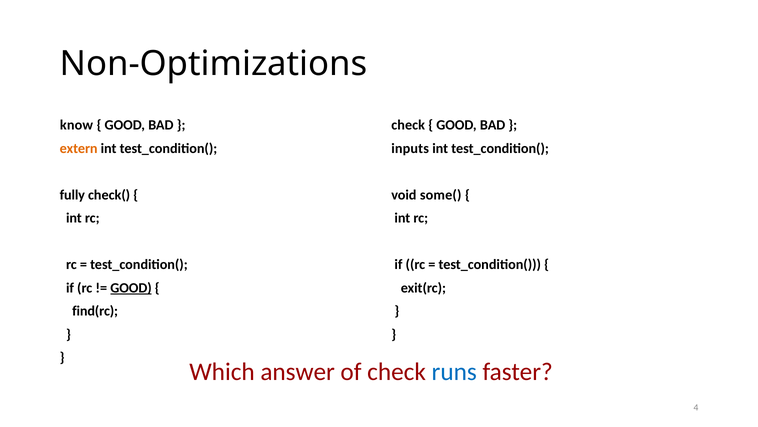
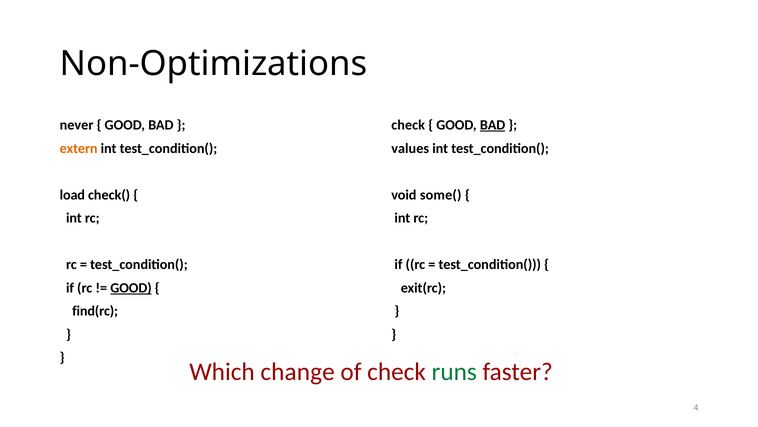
know: know -> never
BAD at (493, 125) underline: none -> present
inputs: inputs -> values
fully: fully -> load
answer: answer -> change
runs colour: blue -> green
